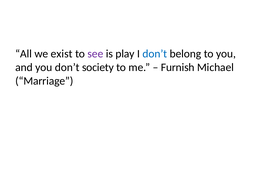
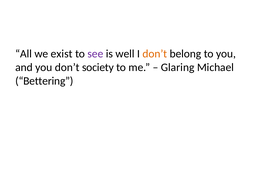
play: play -> well
don’t at (155, 54) colour: blue -> orange
Furnish: Furnish -> Glaring
Marriage: Marriage -> Bettering
